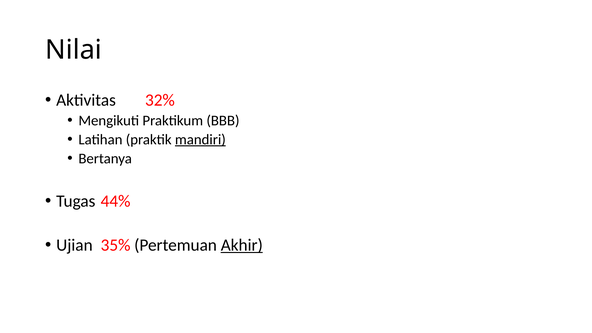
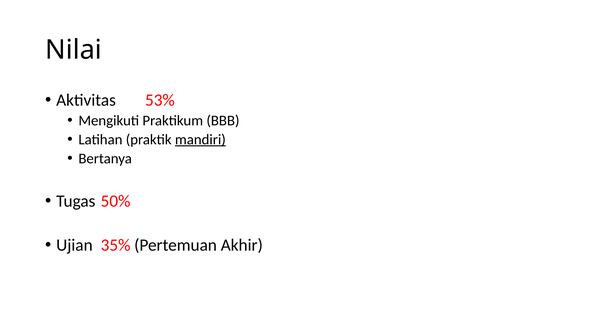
32%: 32% -> 53%
44%: 44% -> 50%
Akhir underline: present -> none
